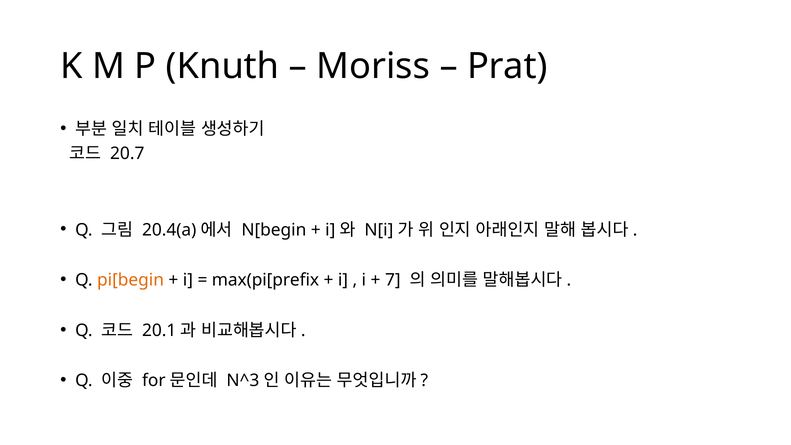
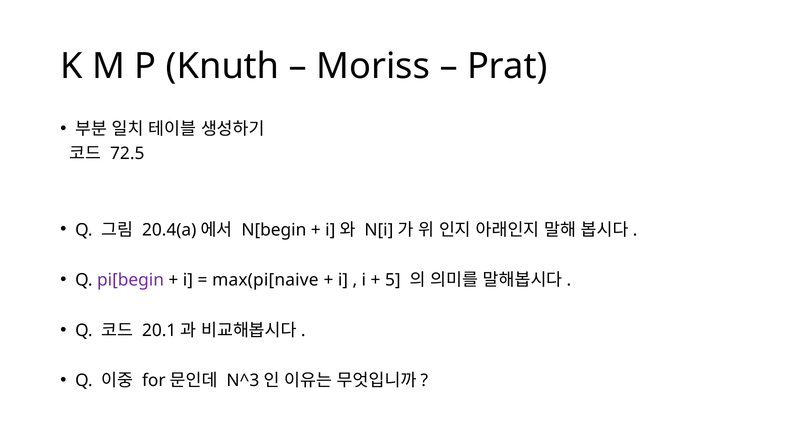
20.7: 20.7 -> 72.5
pi[begin colour: orange -> purple
max(pi[prefix: max(pi[prefix -> max(pi[naive
7: 7 -> 5
